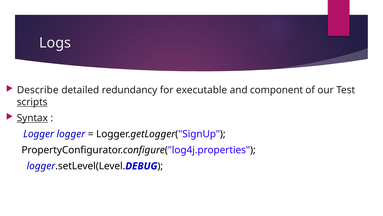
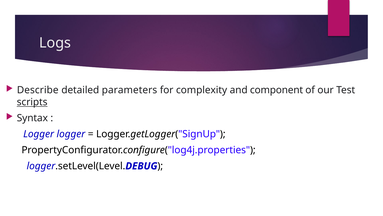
redundancy: redundancy -> parameters
executable: executable -> complexity
Syntax underline: present -> none
